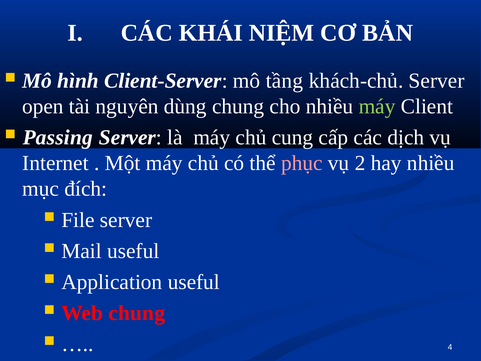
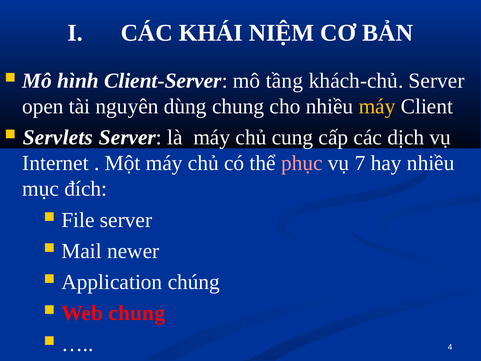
máy at (377, 106) colour: light green -> yellow
Passing: Passing -> Servlets
2: 2 -> 7
Mail useful: useful -> newer
Application useful: useful -> chúng
